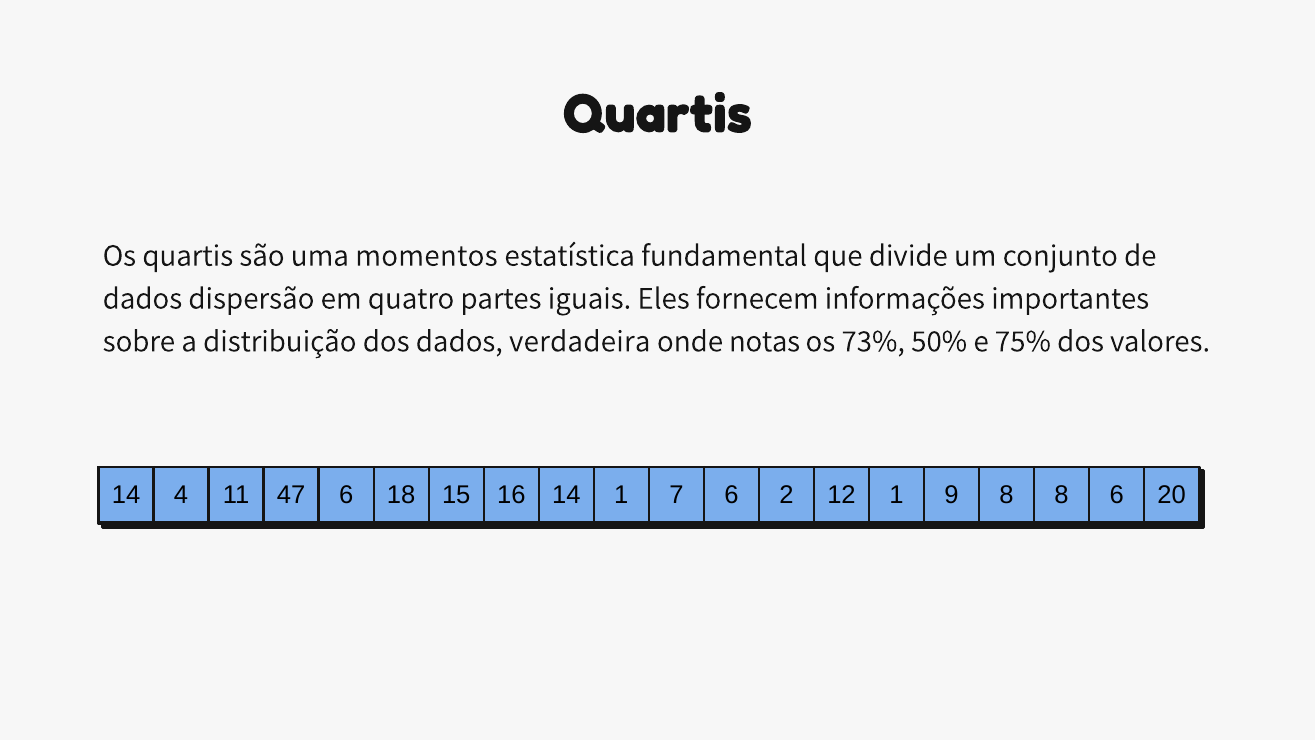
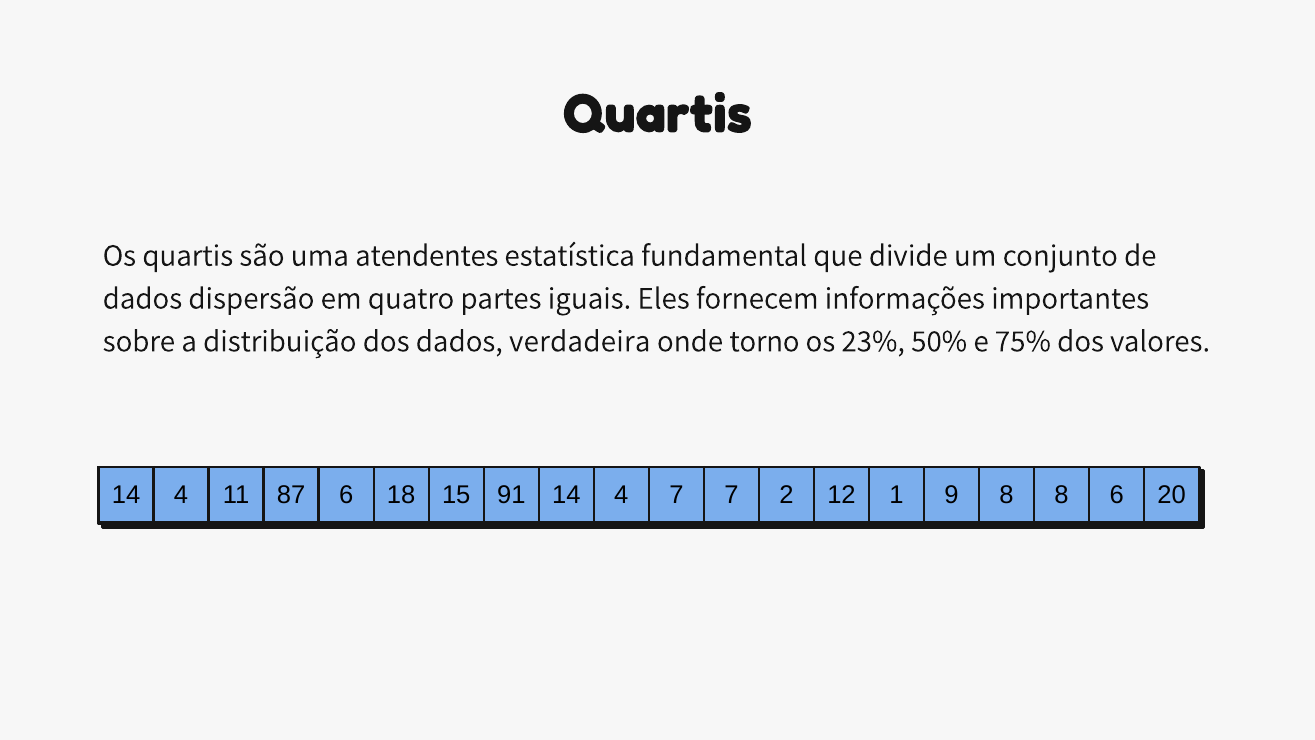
momentos: momentos -> atendentes
notas: notas -> torno
73%: 73% -> 23%
47: 47 -> 87
16: 16 -> 91
1 at (621, 495): 1 -> 4
7 6: 6 -> 7
